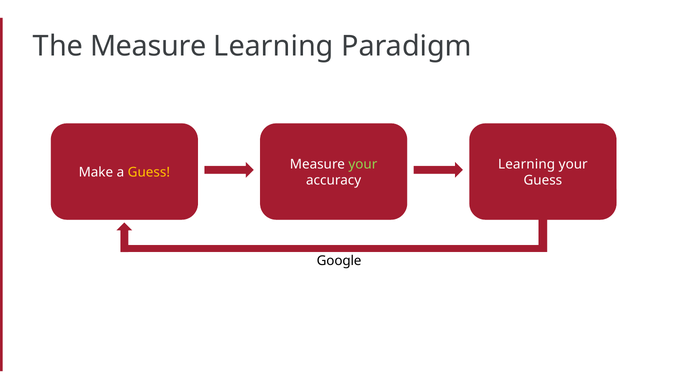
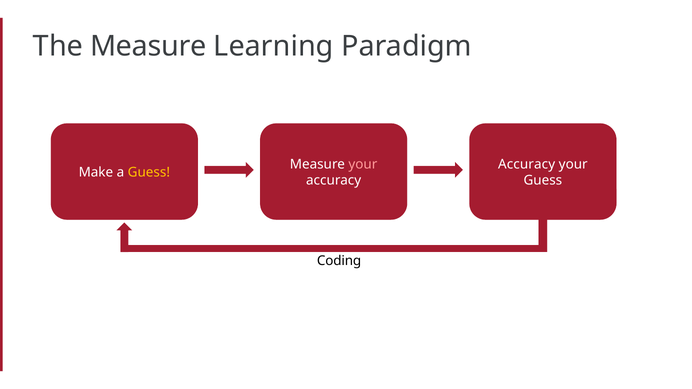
your at (363, 164) colour: light green -> pink
Learning at (527, 164): Learning -> Accuracy
Google: Google -> Coding
